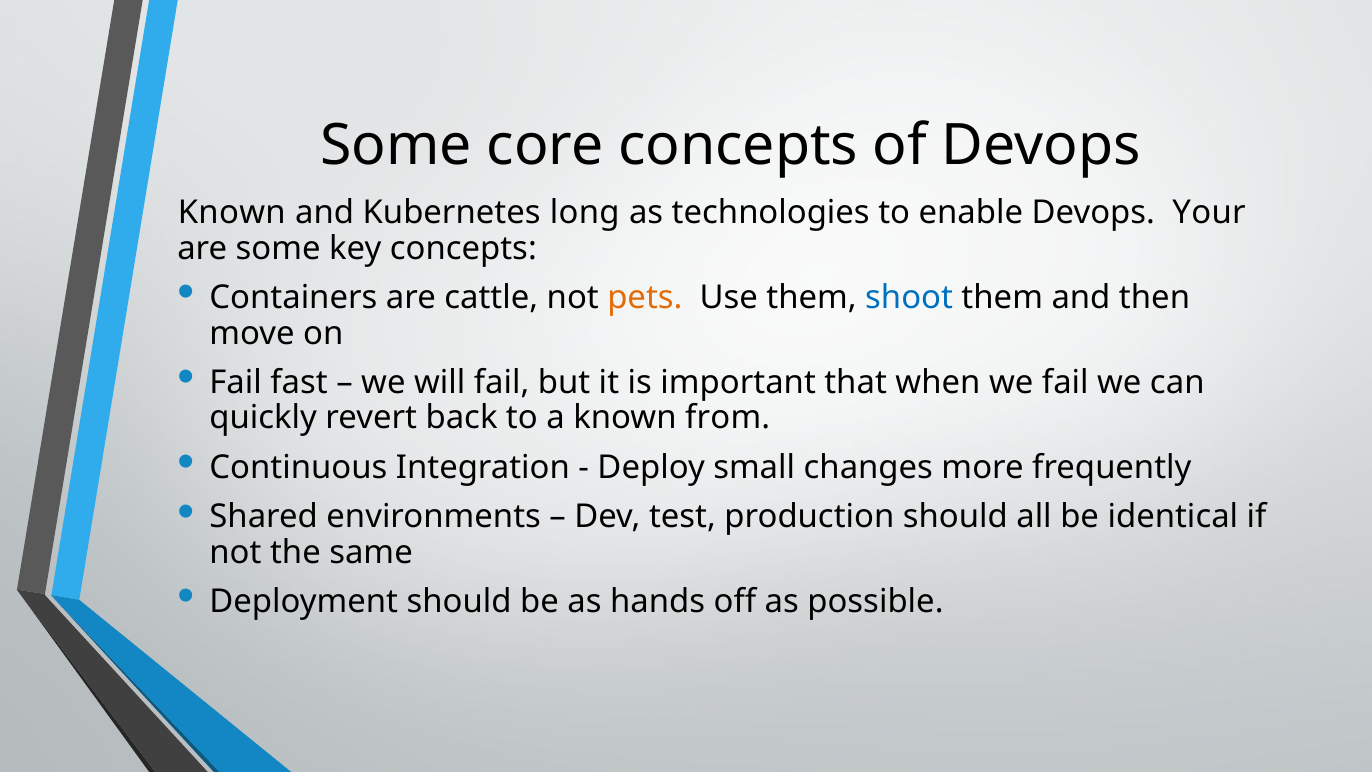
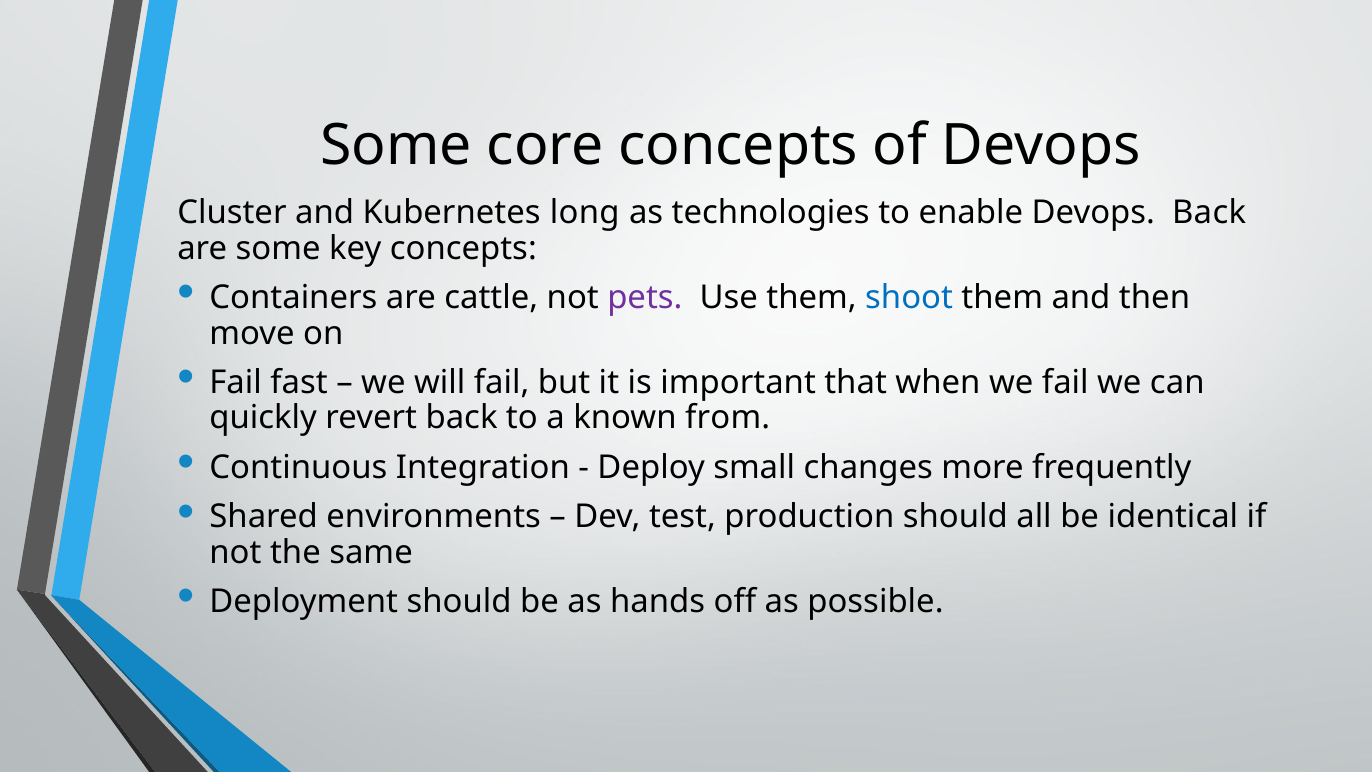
Known at (232, 213): Known -> Cluster
Devops Your: Your -> Back
pets colour: orange -> purple
